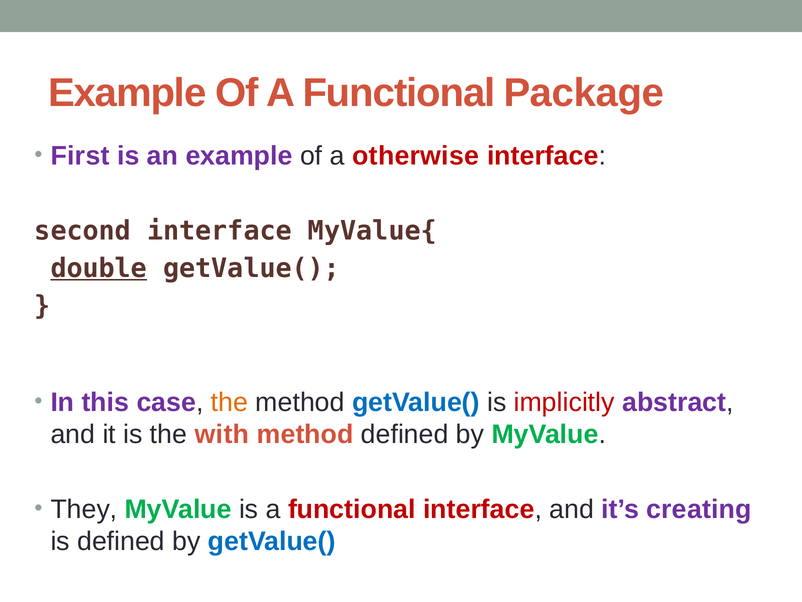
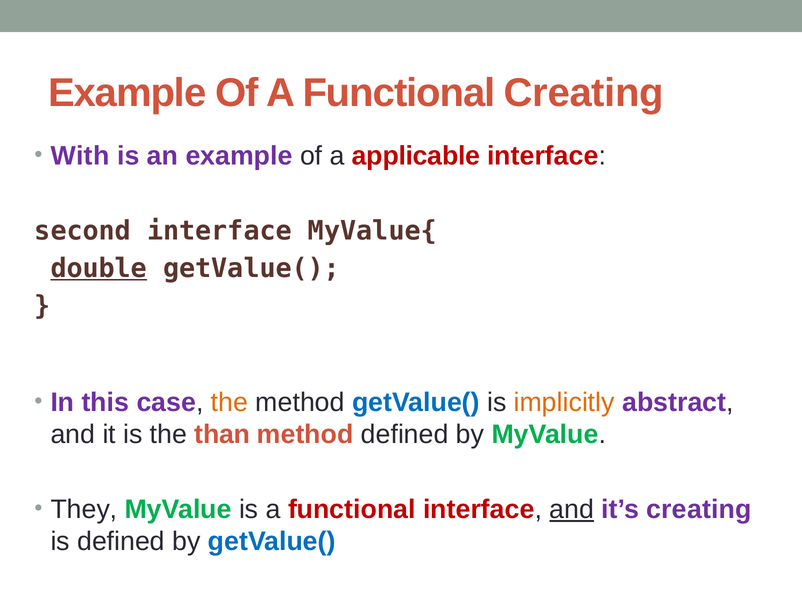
Functional Package: Package -> Creating
First: First -> With
otherwise: otherwise -> applicable
implicitly colour: red -> orange
with: with -> than
and at (572, 509) underline: none -> present
